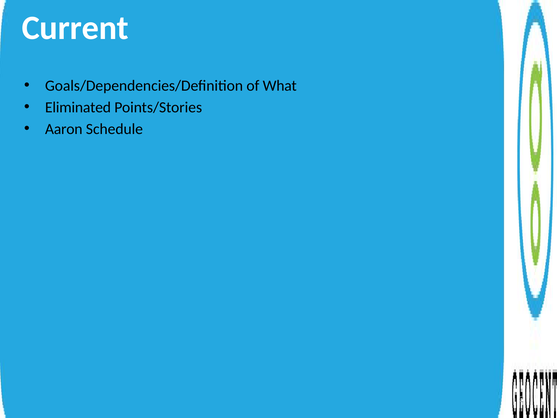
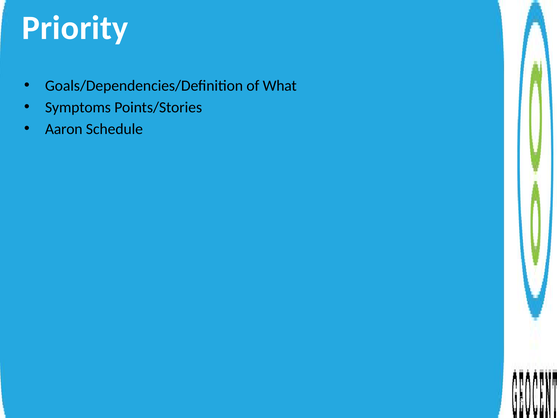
Current: Current -> Priority
Eliminated: Eliminated -> Symptoms
